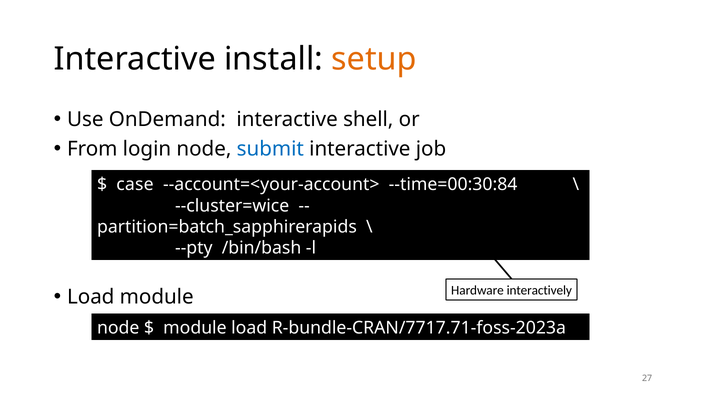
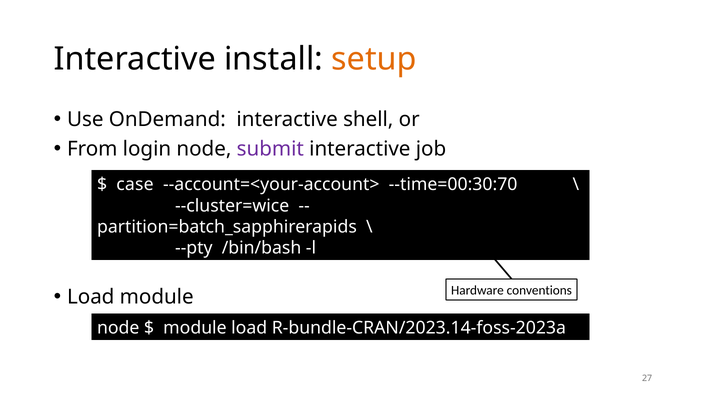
submit colour: blue -> purple
--time=00:30:84: --time=00:30:84 -> --time=00:30:70
interactively: interactively -> conventions
R-bundle-CRAN/7717.71-foss-2023a: R-bundle-CRAN/7717.71-foss-2023a -> R-bundle-CRAN/2023.14-foss-2023a
